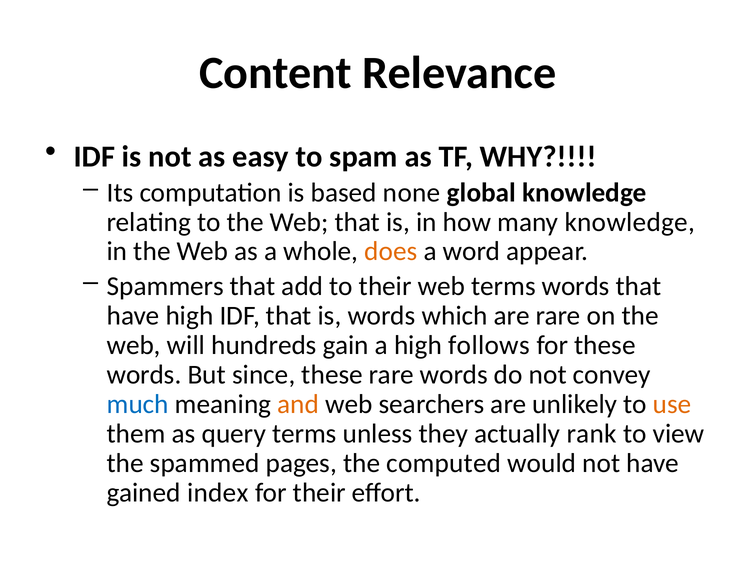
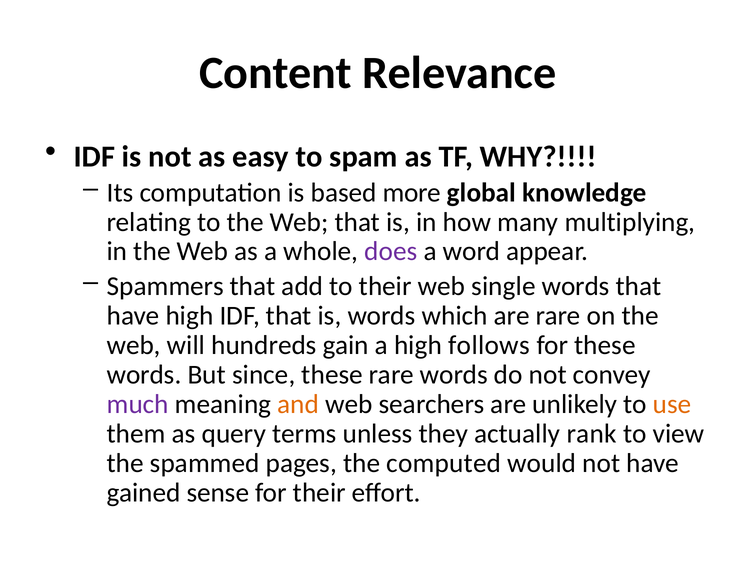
none: none -> more
many knowledge: knowledge -> multiplying
does colour: orange -> purple
web terms: terms -> single
much colour: blue -> purple
index: index -> sense
